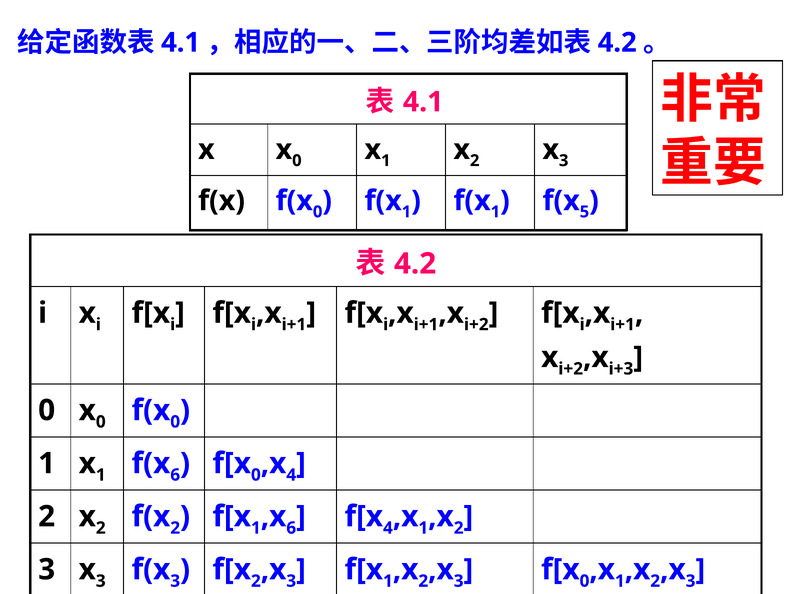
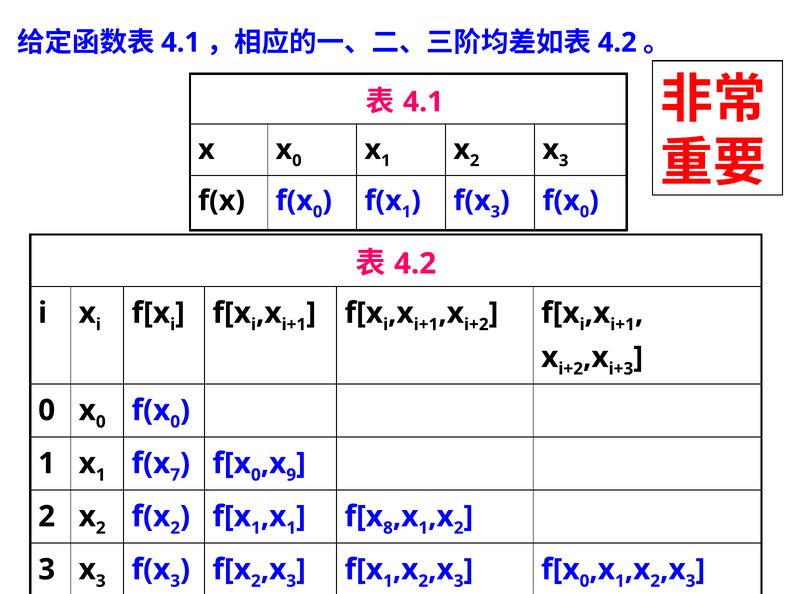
1 at (495, 212): 1 -> 3
5 at (584, 212): 5 -> 0
f(x 6: 6 -> 7
4 at (291, 475): 4 -> 9
6 at (291, 528): 6 -> 1
4 at (388, 528): 4 -> 8
